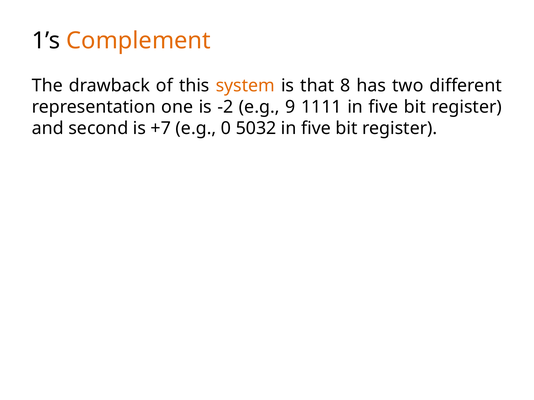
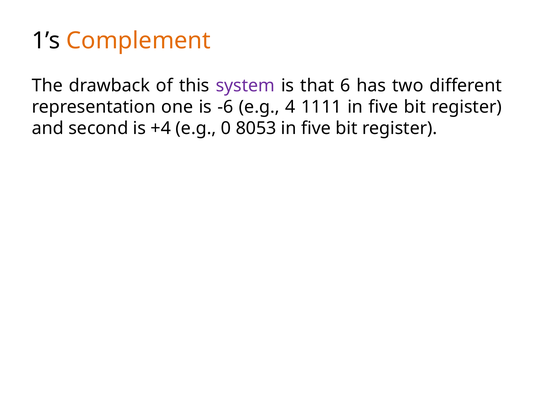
system colour: orange -> purple
8: 8 -> 6
-2: -2 -> -6
9: 9 -> 4
+7: +7 -> +4
5032: 5032 -> 8053
